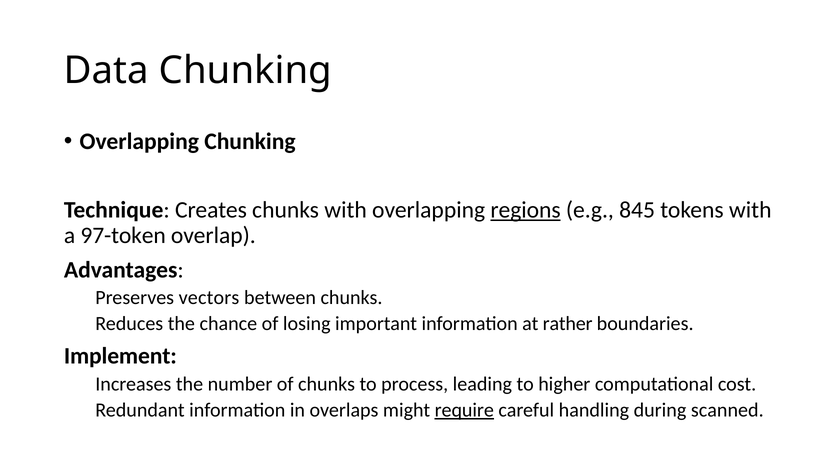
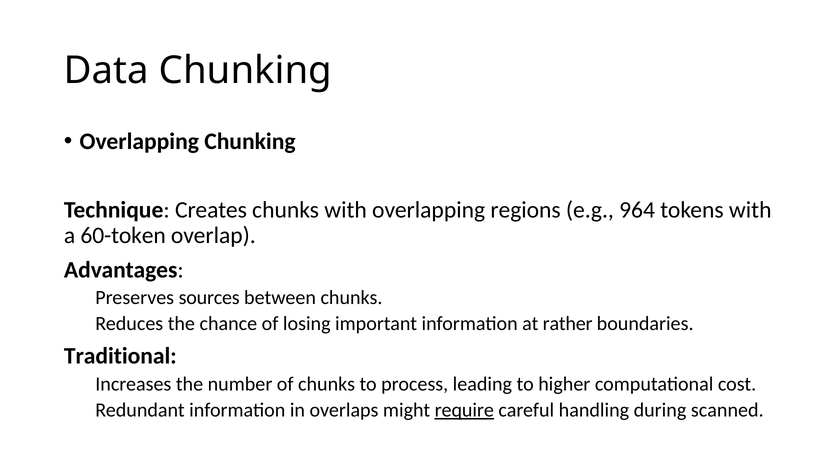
regions underline: present -> none
845: 845 -> 964
97-token: 97-token -> 60-token
vectors: vectors -> sources
Implement: Implement -> Traditional
